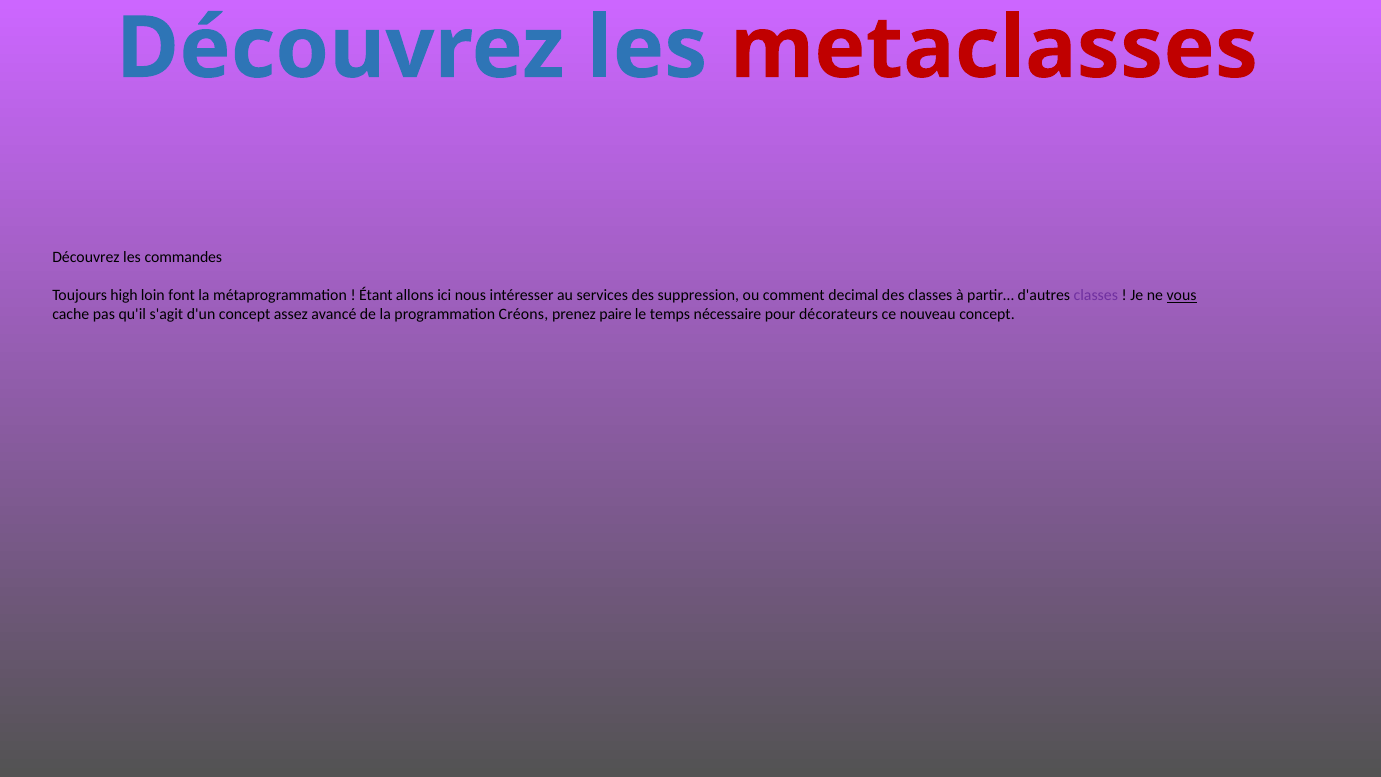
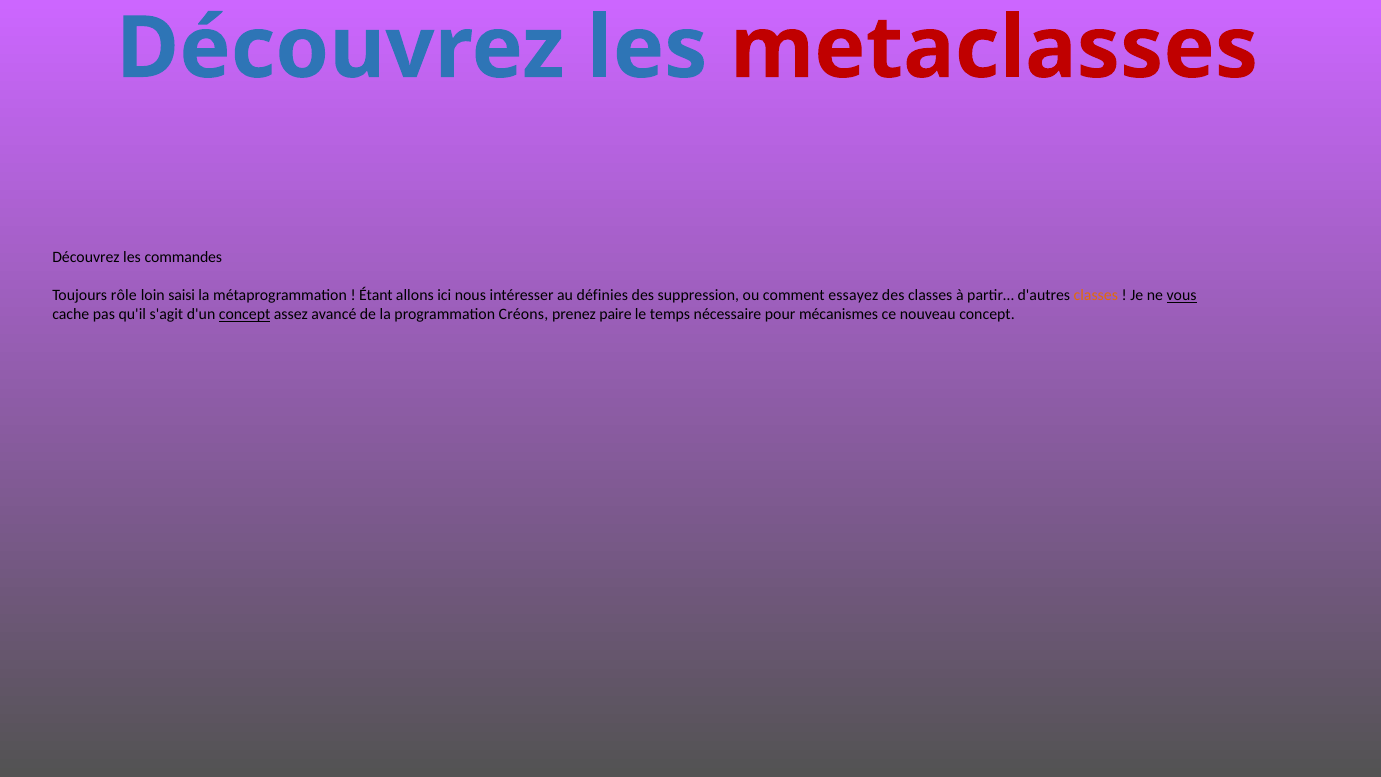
high: high -> rôle
font: font -> saisi
services: services -> définies
decimal: decimal -> essayez
classes at (1096, 295) colour: purple -> orange
concept at (245, 314) underline: none -> present
décorateurs: décorateurs -> mécanismes
